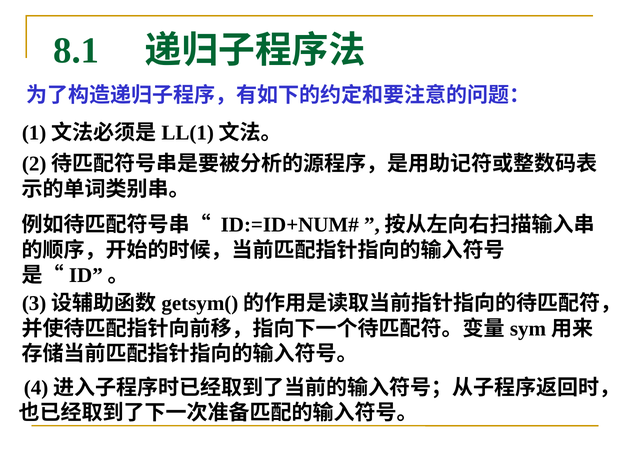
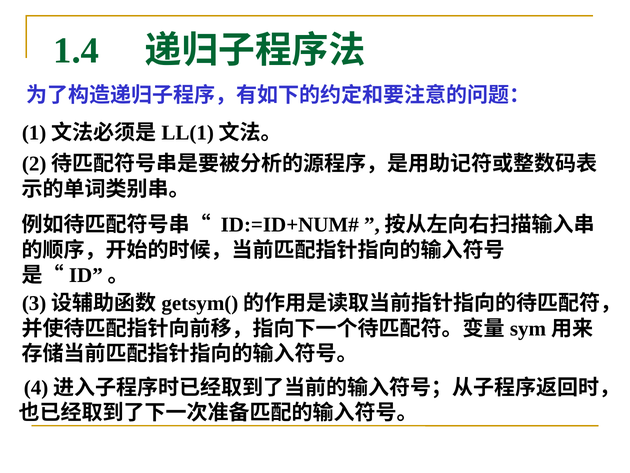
8.1: 8.1 -> 1.4
